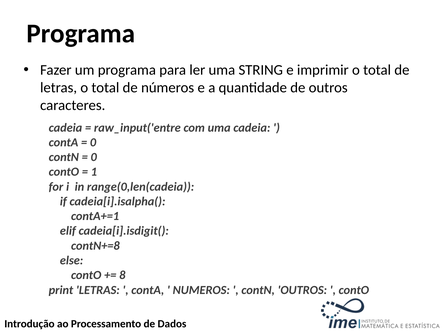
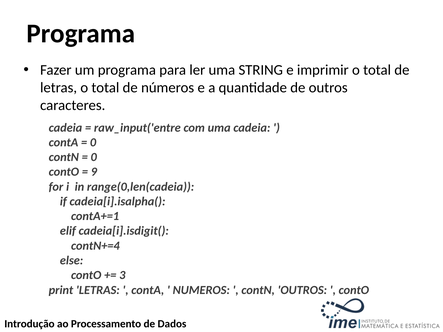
1: 1 -> 9
contN+=8: contN+=8 -> contN+=4
8: 8 -> 3
